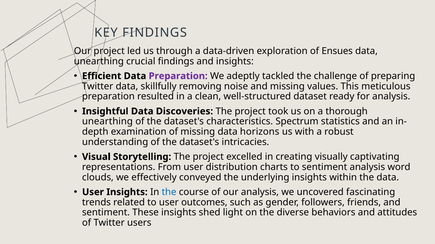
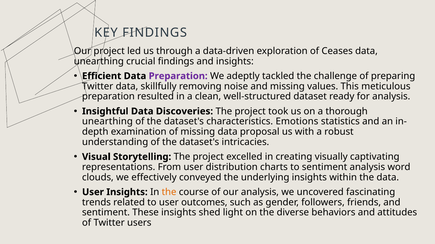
Ensues: Ensues -> Ceases
Spectrum: Spectrum -> Emotions
horizons: horizons -> proposal
the at (169, 193) colour: blue -> orange
